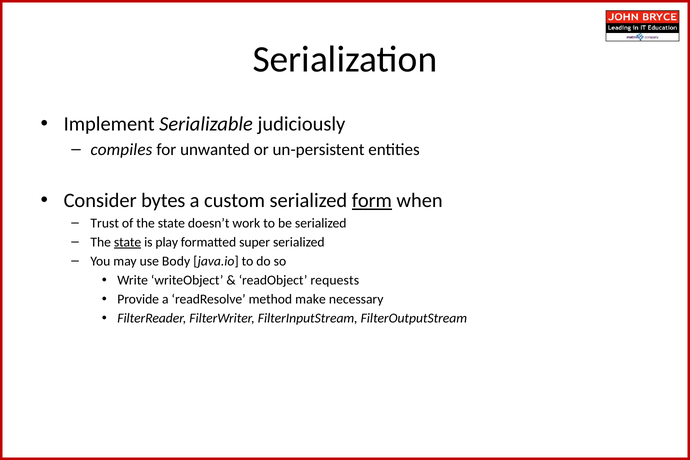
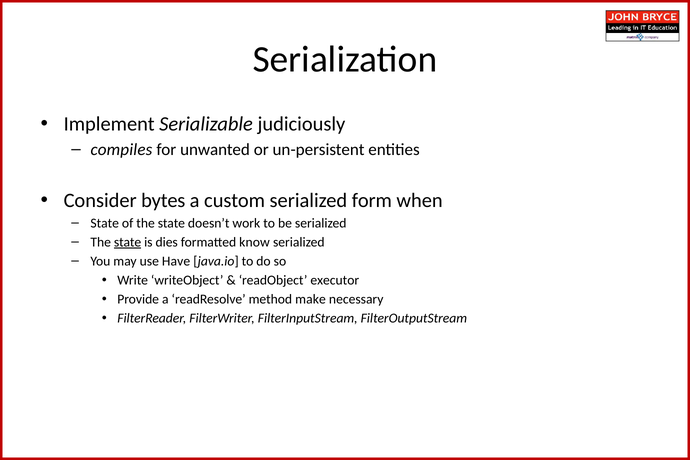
form underline: present -> none
Trust at (105, 223): Trust -> State
play: play -> dies
super: super -> know
Body: Body -> Have
requests: requests -> executor
